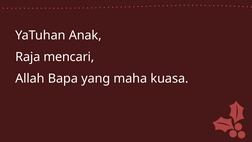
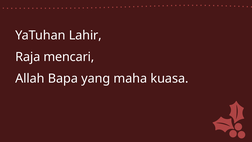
Anak: Anak -> Lahir
